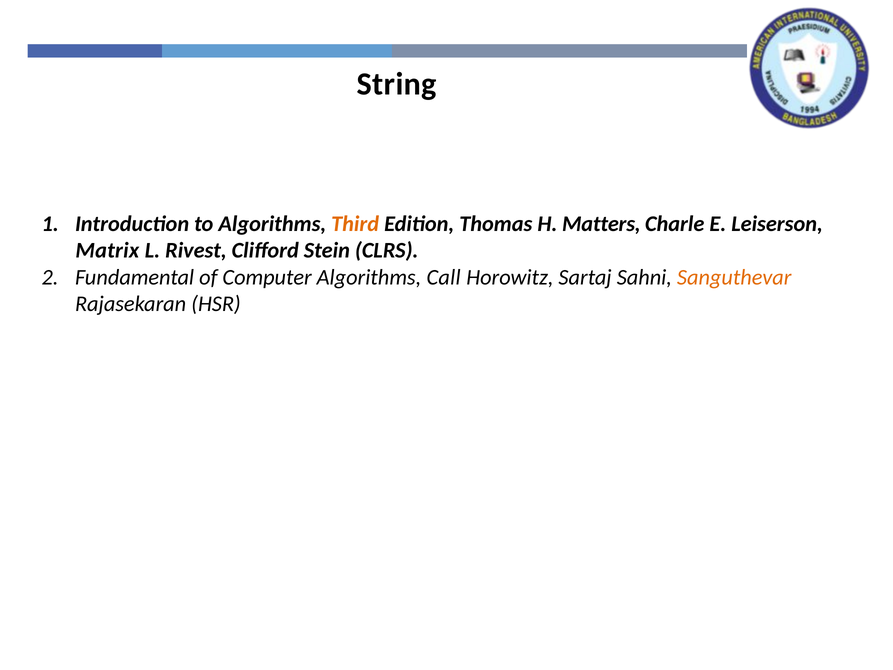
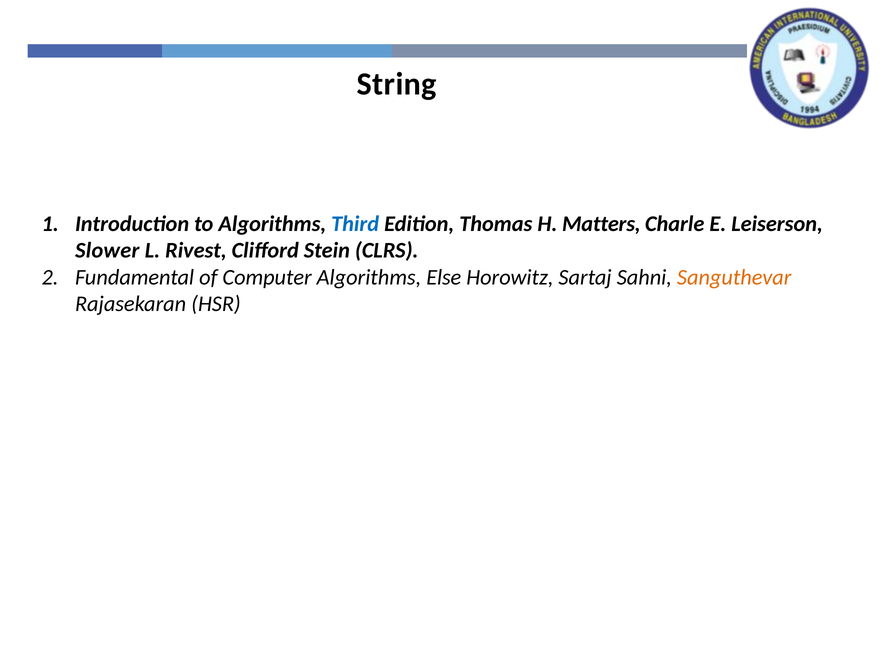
Third colour: orange -> blue
Matrix: Matrix -> Slower
Call: Call -> Else
